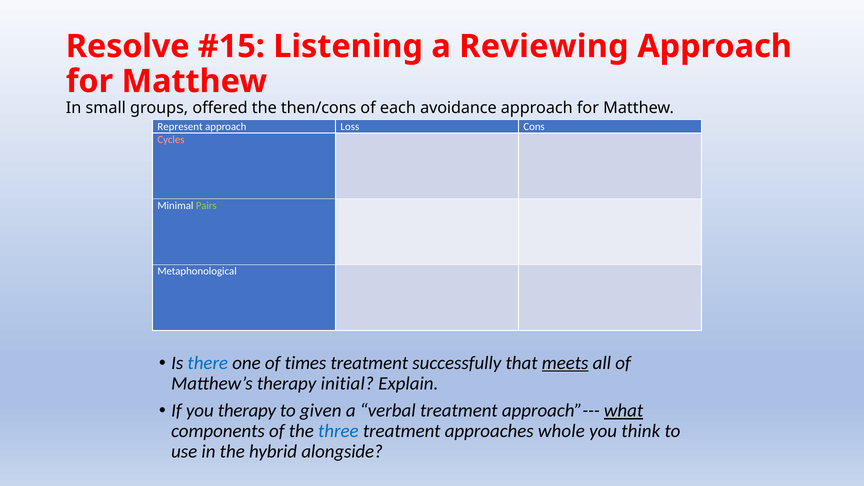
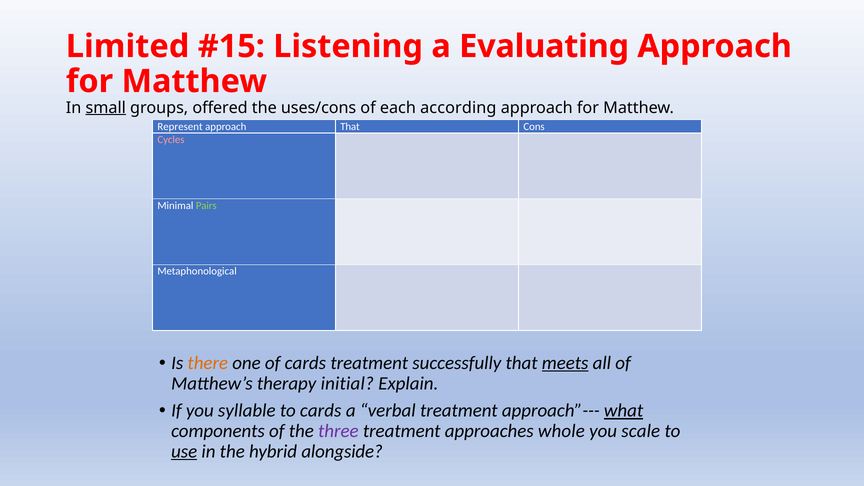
Resolve: Resolve -> Limited
Reviewing: Reviewing -> Evaluating
small underline: none -> present
then/cons: then/cons -> uses/cons
avoidance: avoidance -> according
approach Loss: Loss -> That
there colour: blue -> orange
of times: times -> cards
you therapy: therapy -> syllable
to given: given -> cards
three colour: blue -> purple
think: think -> scale
use underline: none -> present
